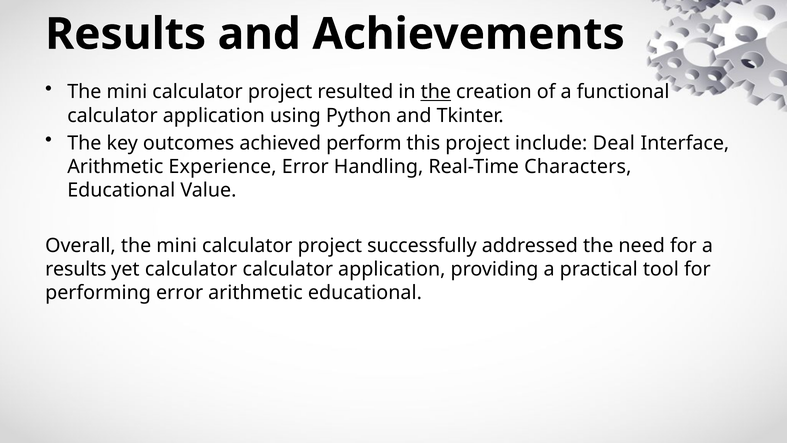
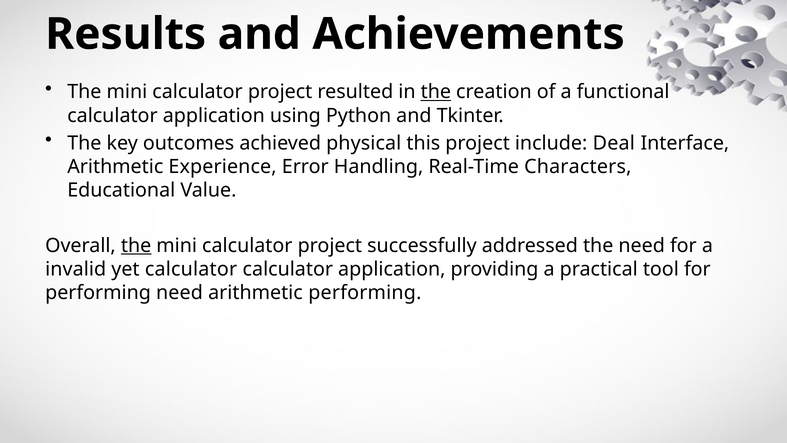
perform: perform -> physical
the at (136, 245) underline: none -> present
results at (76, 269): results -> invalid
performing error: error -> need
arithmetic educational: educational -> performing
